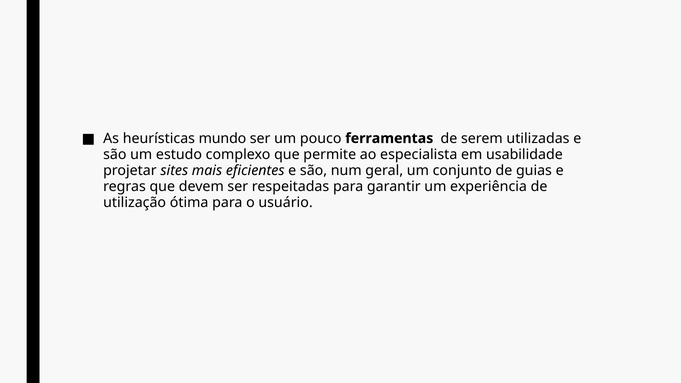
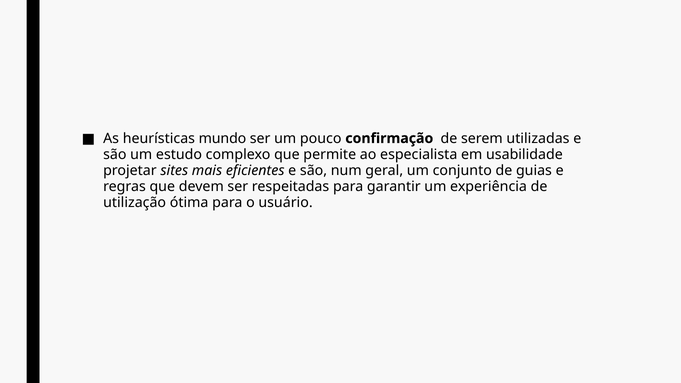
ferramentas: ferramentas -> confirmação
